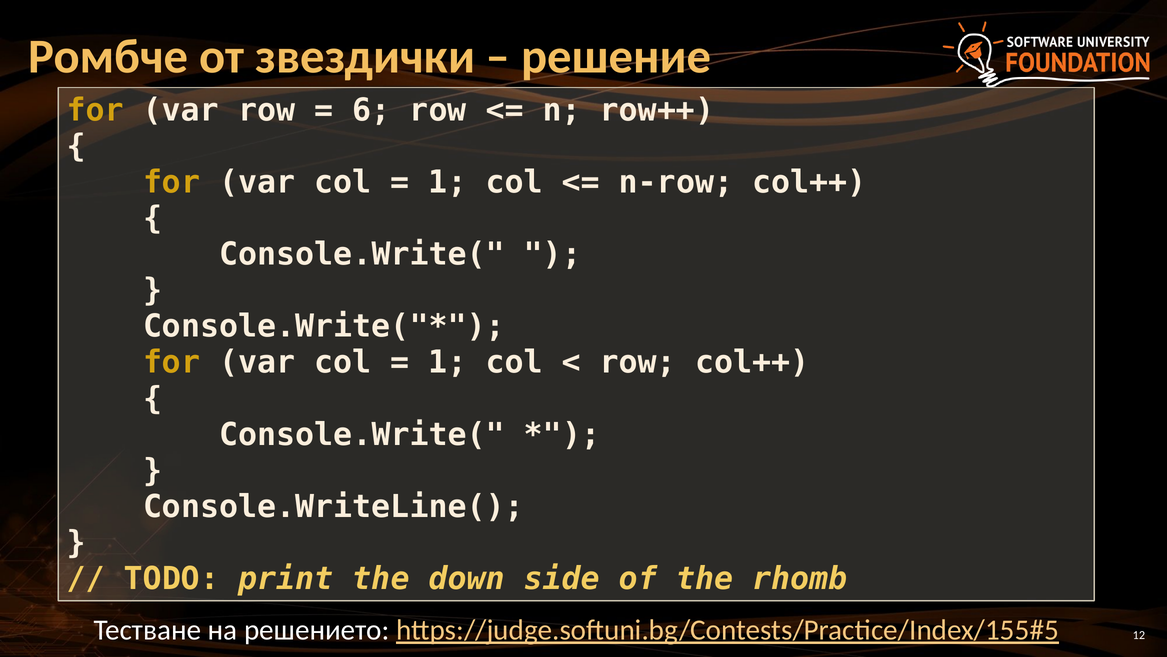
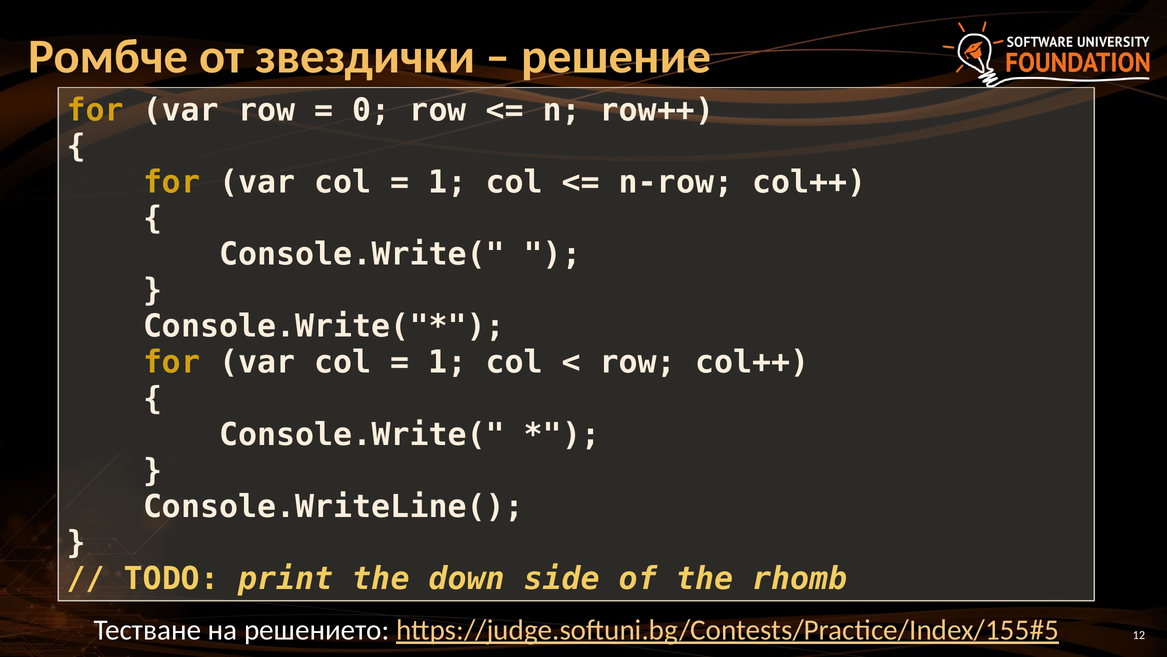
6: 6 -> 0
